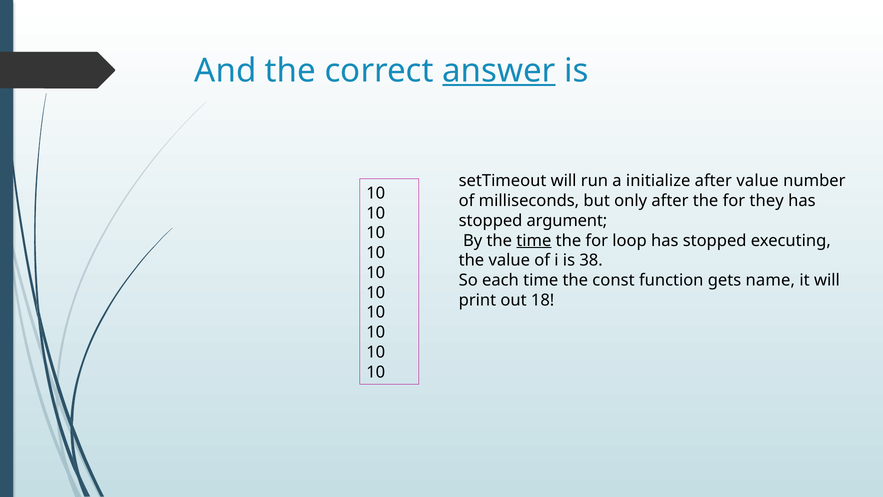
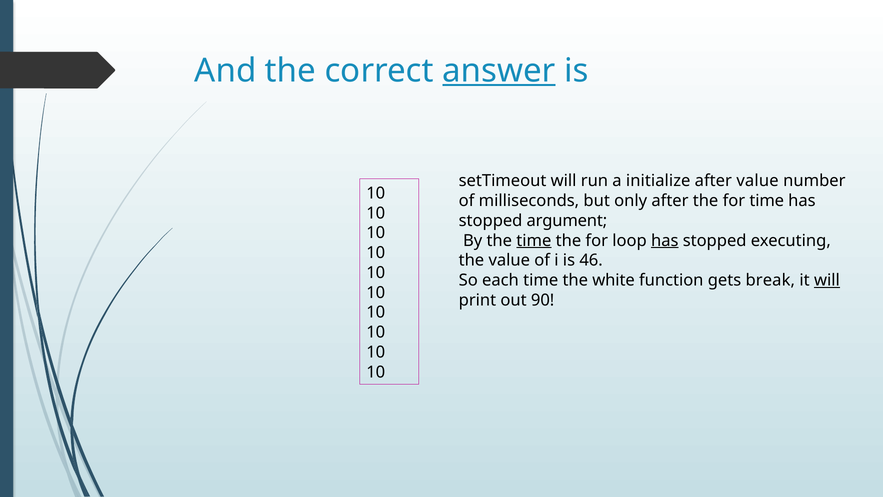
for they: they -> time
has at (665, 240) underline: none -> present
38: 38 -> 46
const: const -> white
name: name -> break
will at (827, 280) underline: none -> present
18: 18 -> 90
